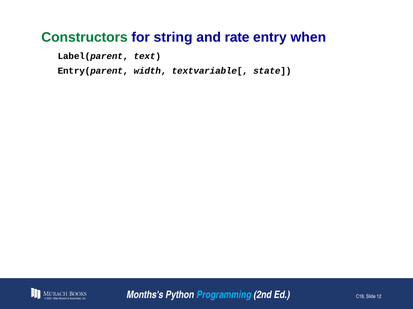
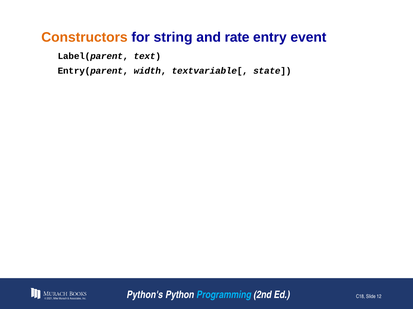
Constructors colour: green -> orange
when: when -> event
Months's: Months's -> Python's
